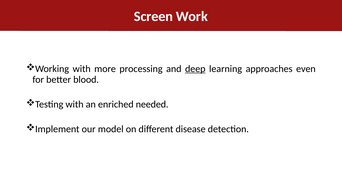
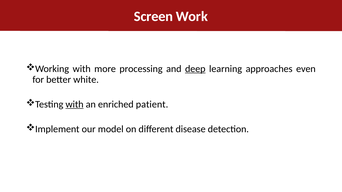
blood: blood -> white
with at (75, 104) underline: none -> present
needed: needed -> patient
